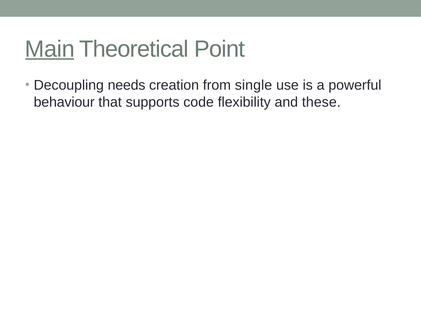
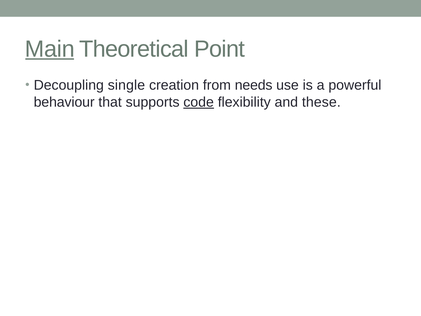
needs: needs -> single
single: single -> needs
code underline: none -> present
